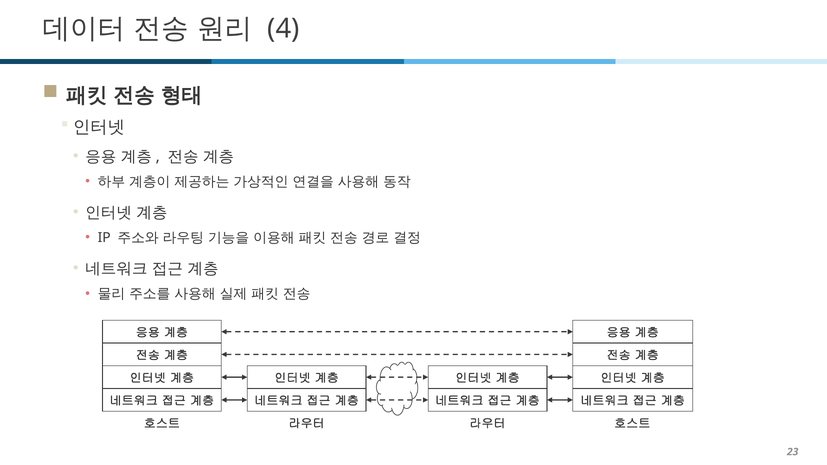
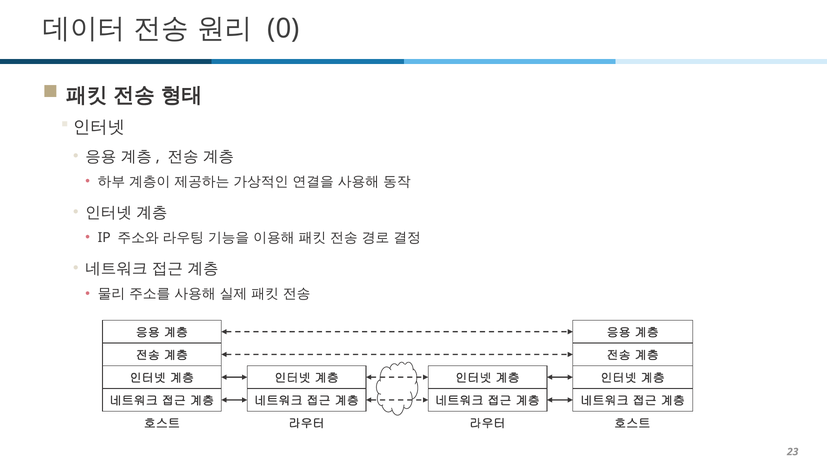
4: 4 -> 0
